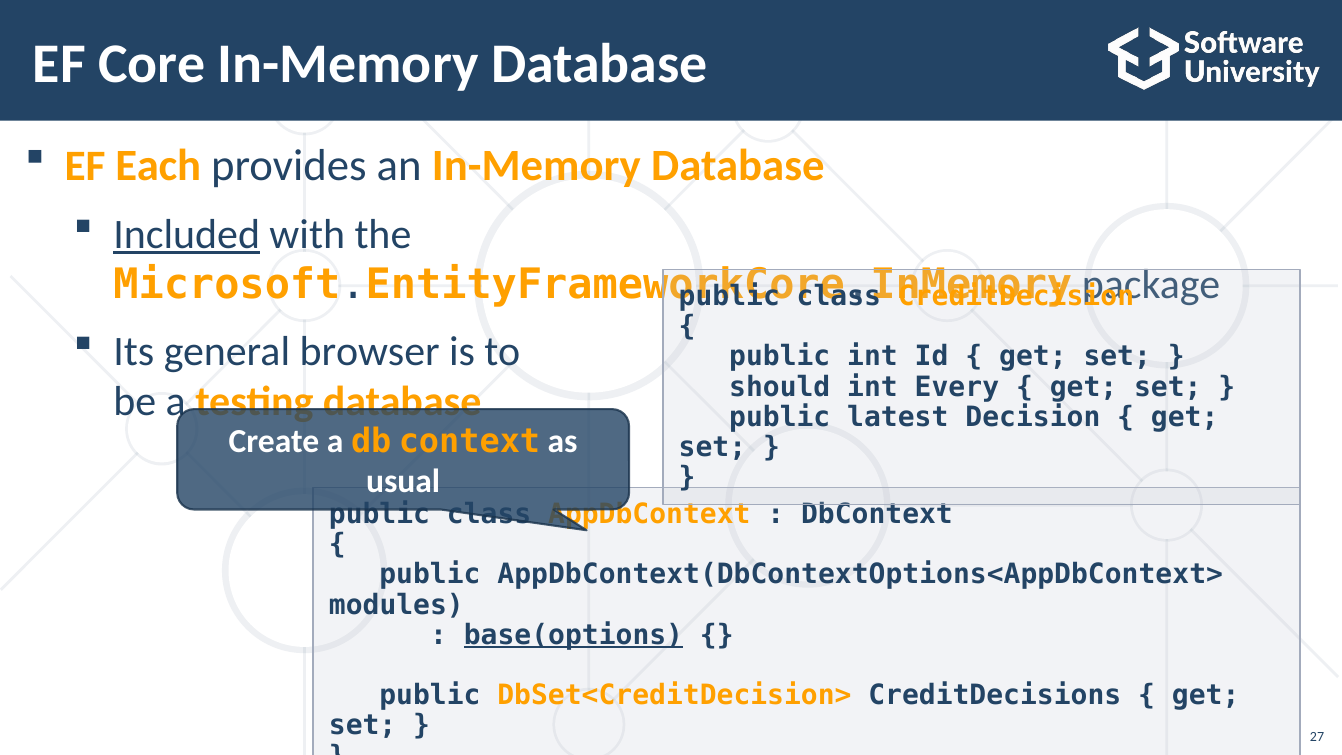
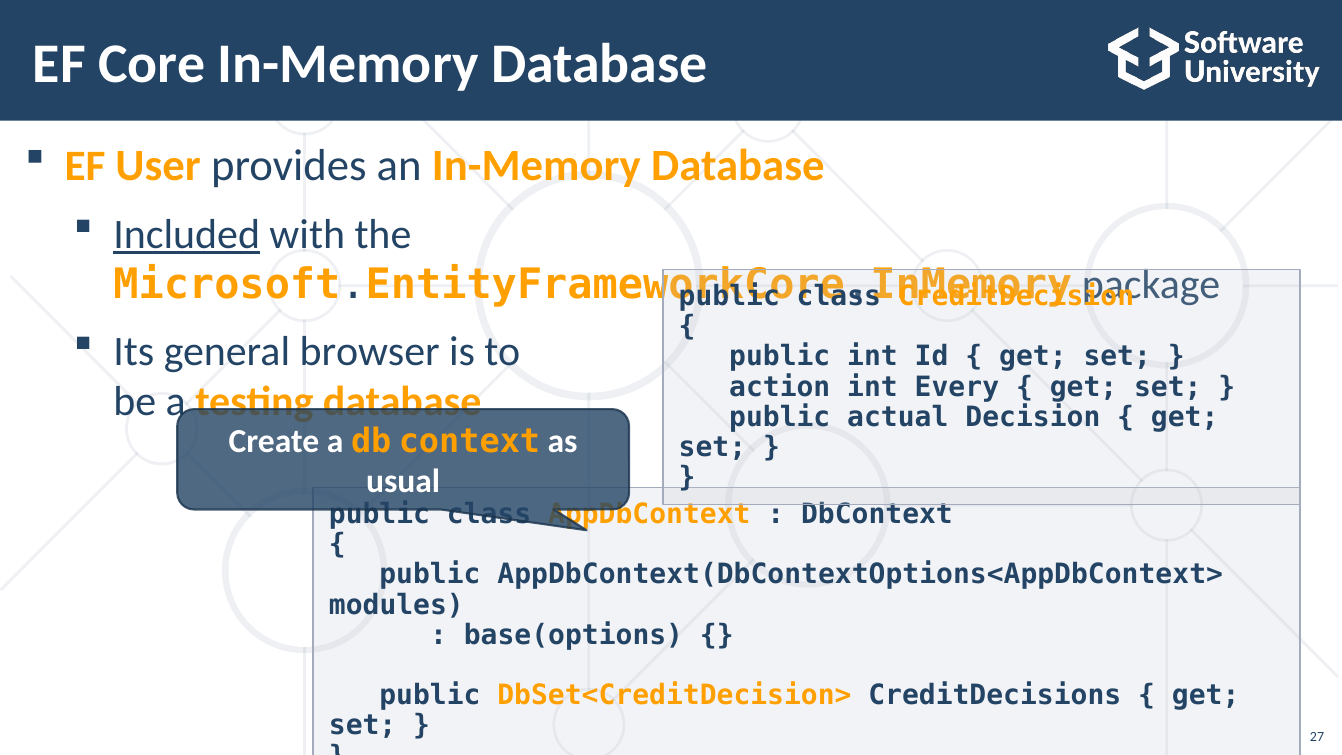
Each: Each -> User
should: should -> action
latest: latest -> actual
base(options underline: present -> none
